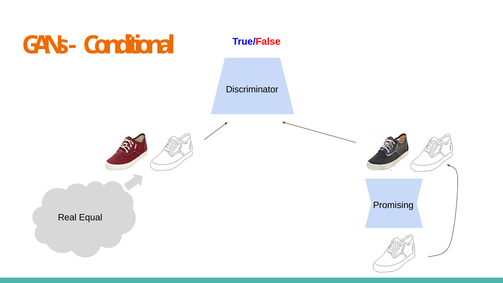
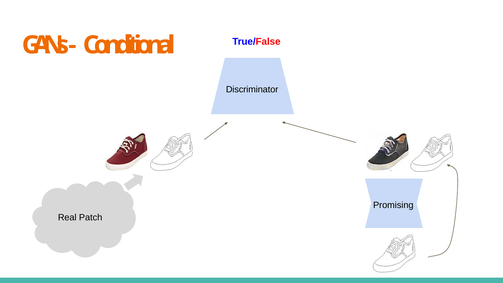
Equal: Equal -> Patch
